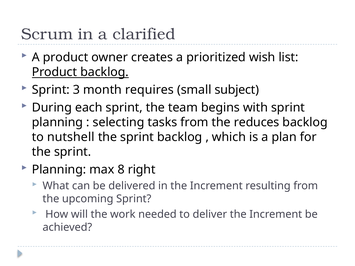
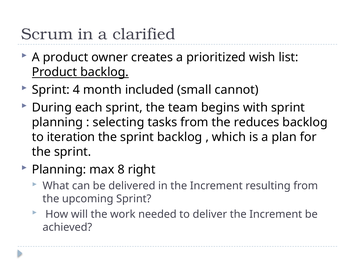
3: 3 -> 4
requires: requires -> included
subject: subject -> cannot
nutshell: nutshell -> iteration
